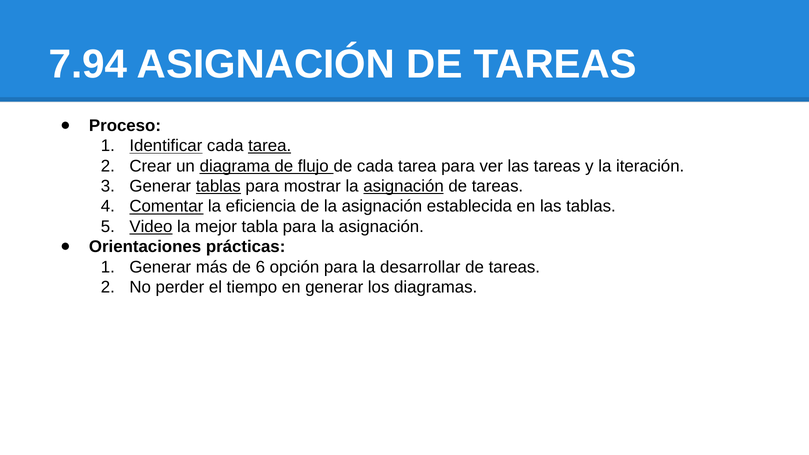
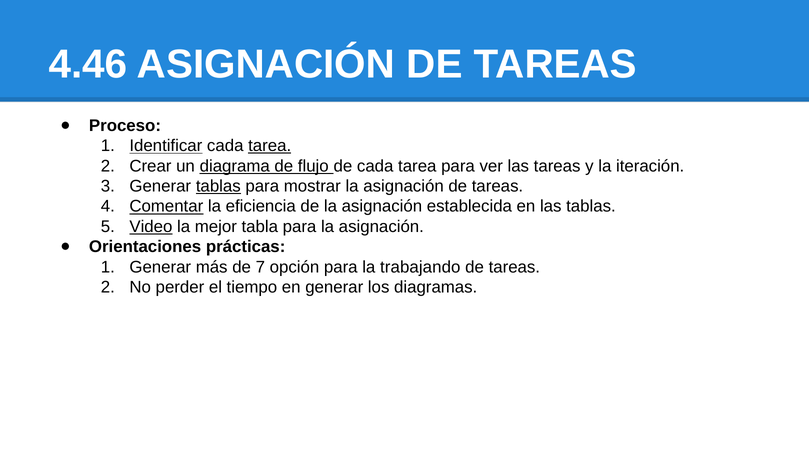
7.94: 7.94 -> 4.46
asignación at (404, 186) underline: present -> none
6: 6 -> 7
desarrollar: desarrollar -> trabajando
